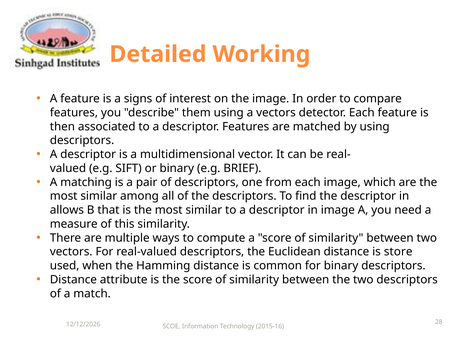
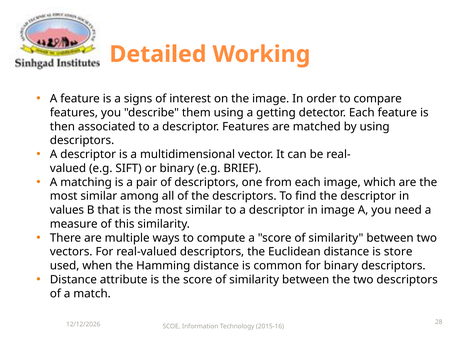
a vectors: vectors -> getting
allows: allows -> values
